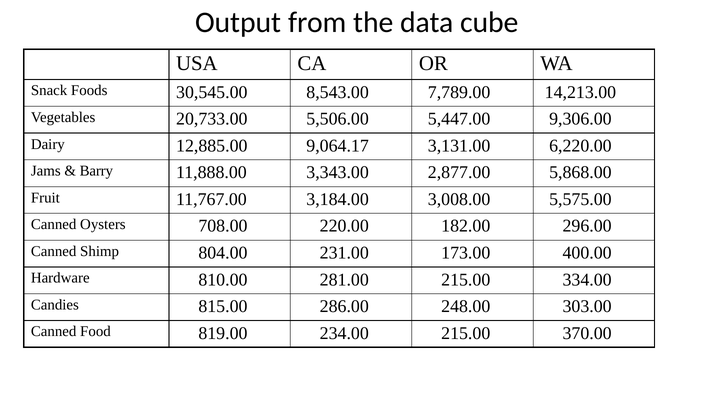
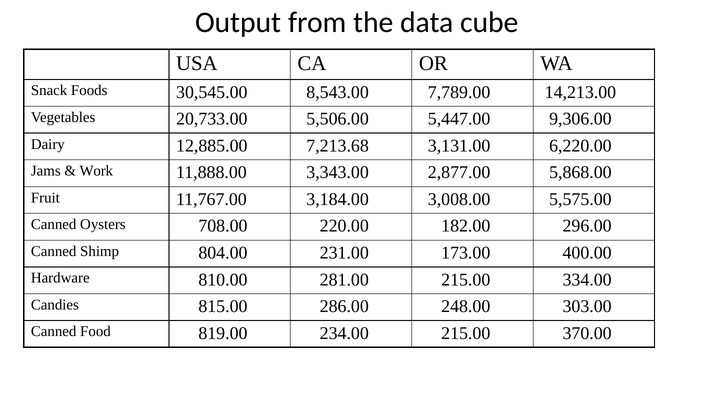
9,064.17: 9,064.17 -> 7,213.68
Barry: Barry -> Work
